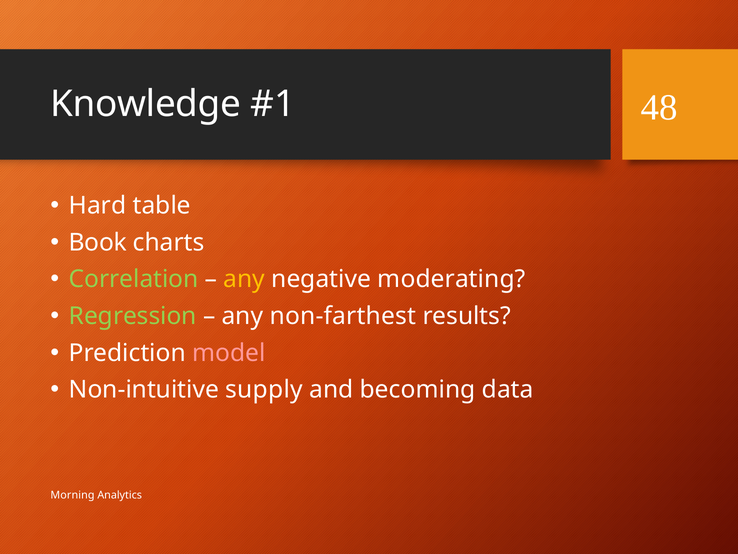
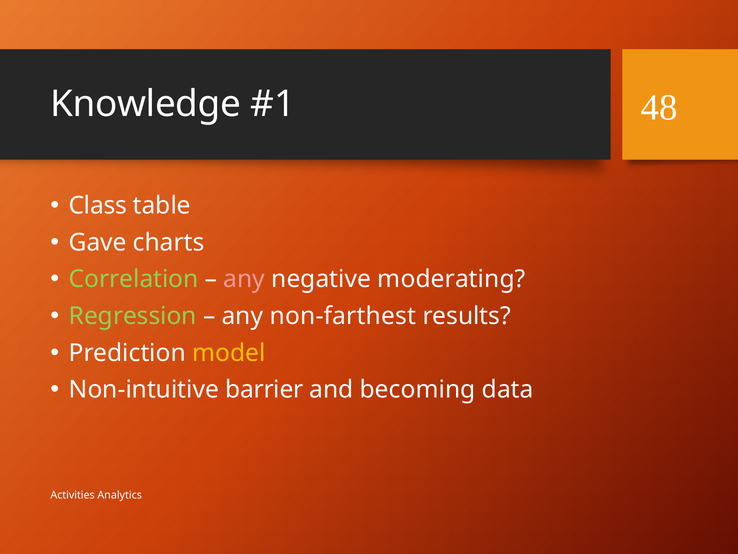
Hard: Hard -> Class
Book: Book -> Gave
any at (244, 279) colour: yellow -> pink
model colour: pink -> yellow
supply: supply -> barrier
Morning: Morning -> Activities
